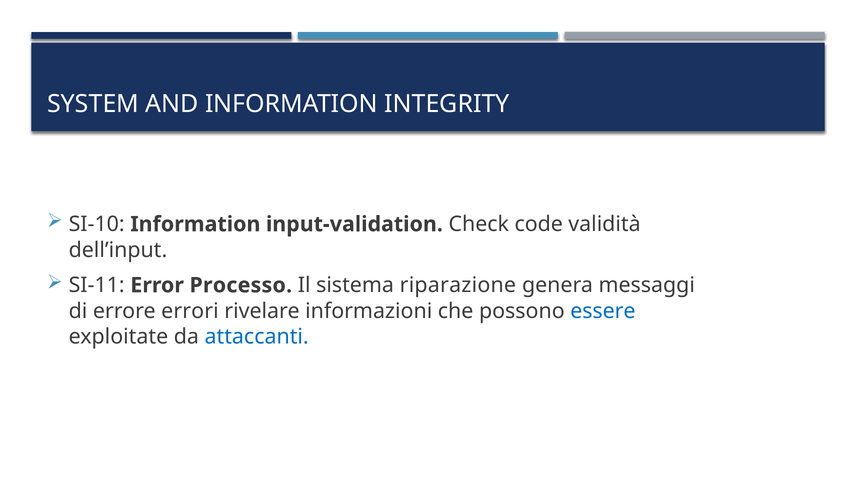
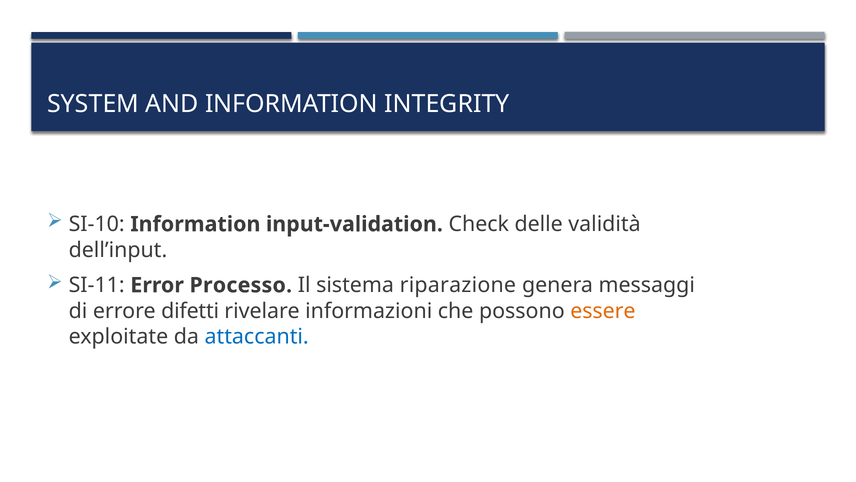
code: code -> delle
errori: errori -> difetti
essere colour: blue -> orange
